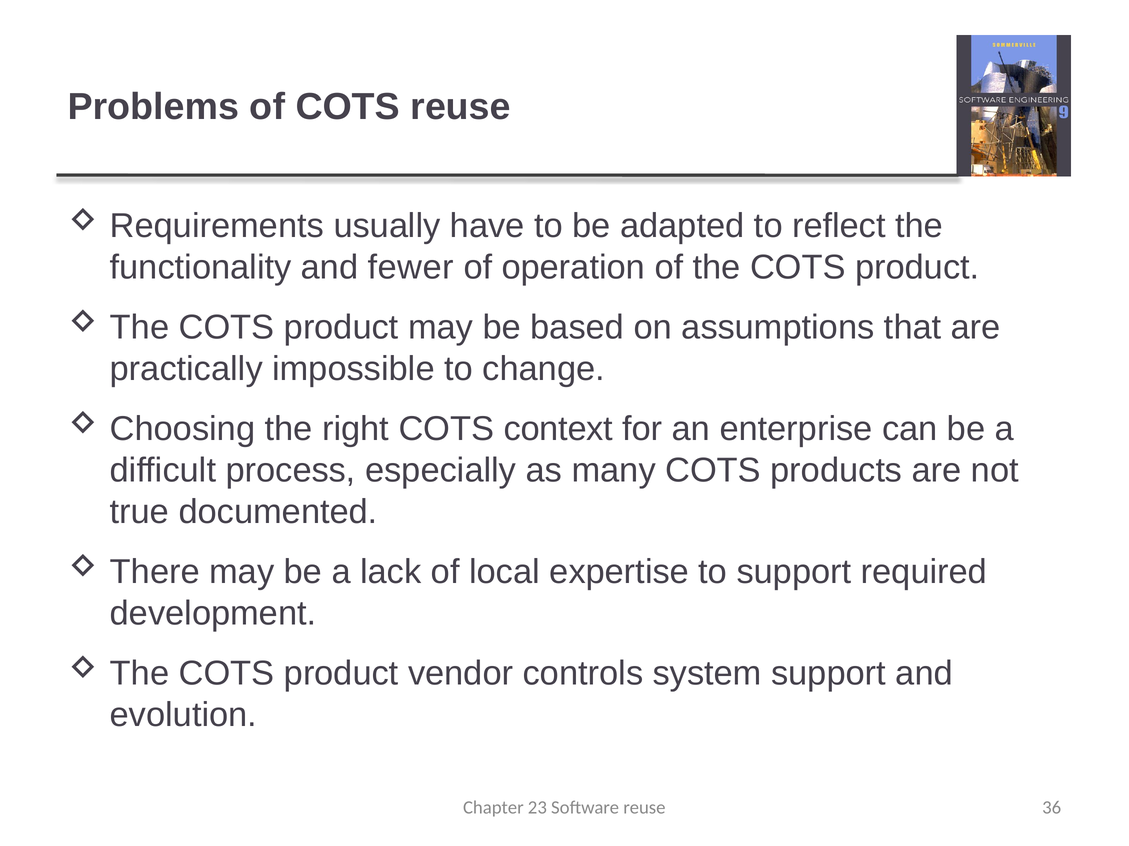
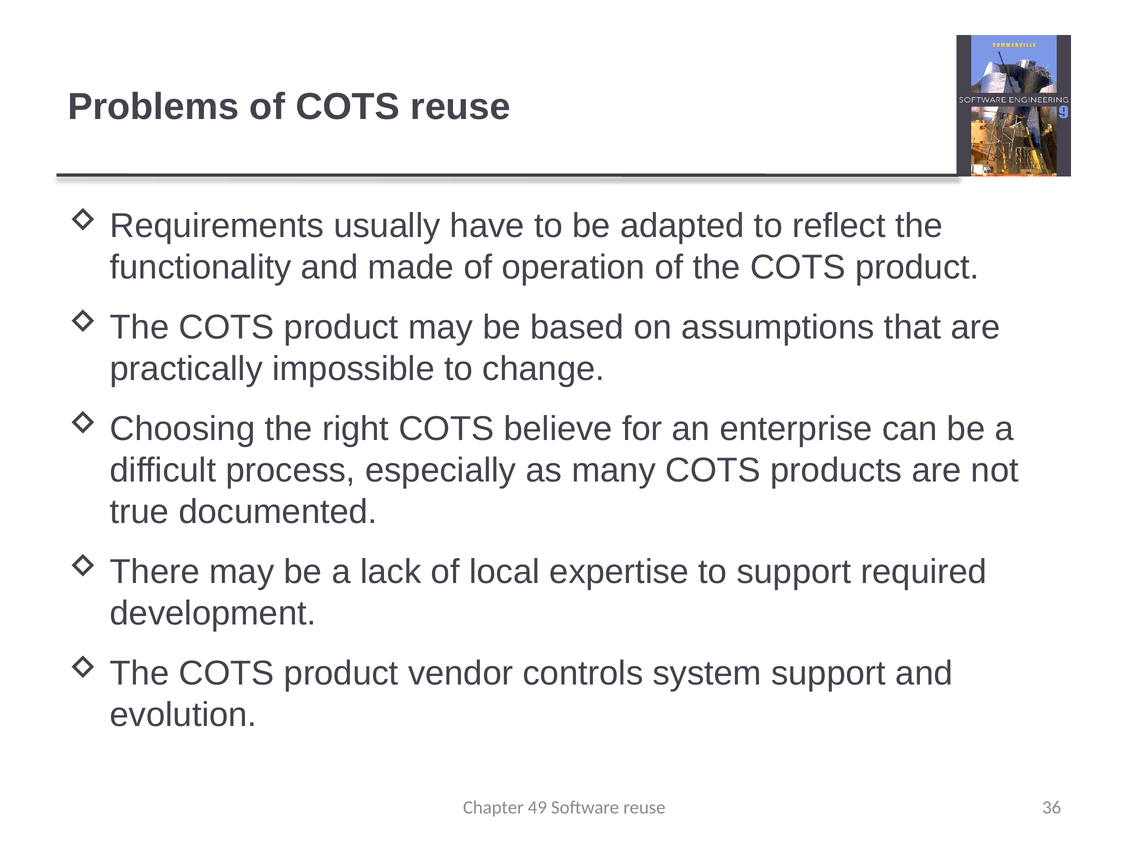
fewer: fewer -> made
context: context -> believe
23: 23 -> 49
